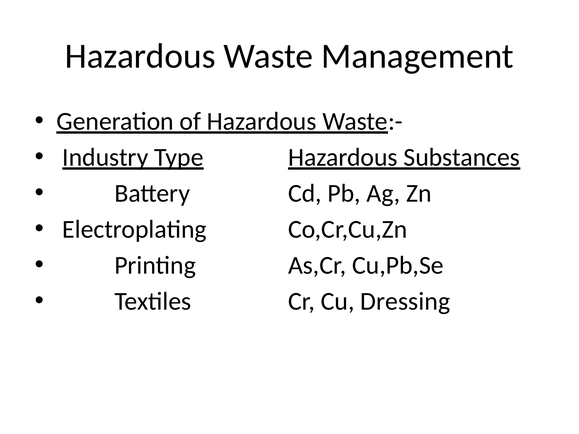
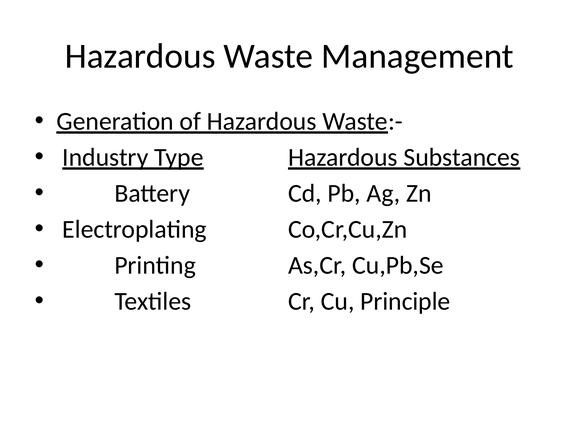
Dressing: Dressing -> Principle
